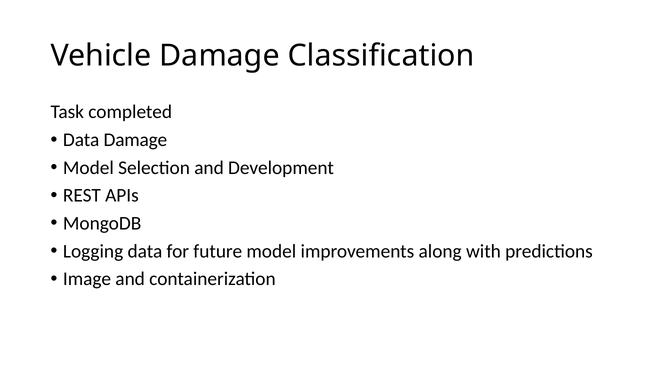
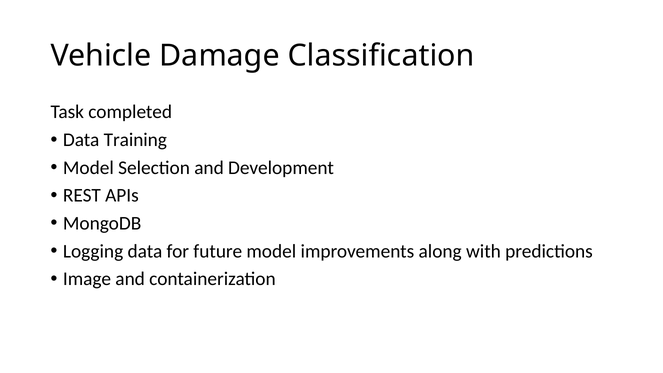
Data Damage: Damage -> Training
